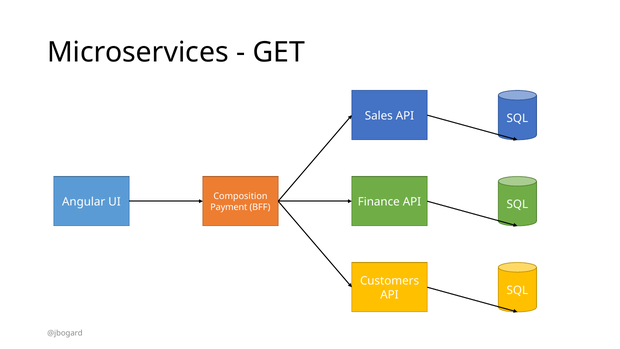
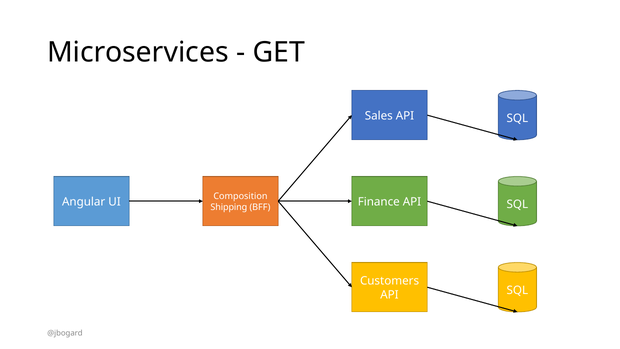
Payment: Payment -> Shipping
